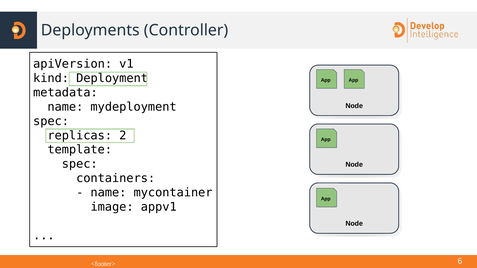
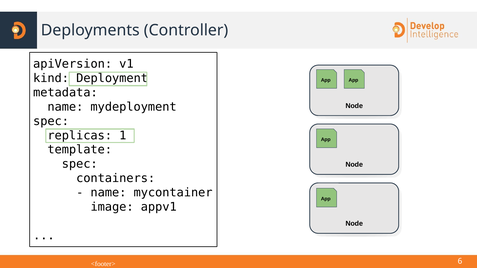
2: 2 -> 1
